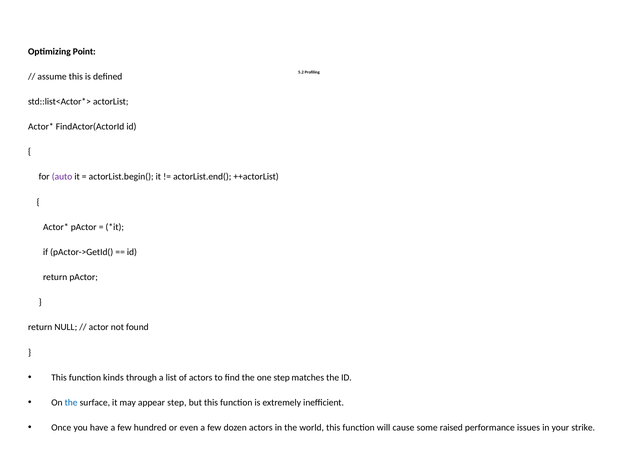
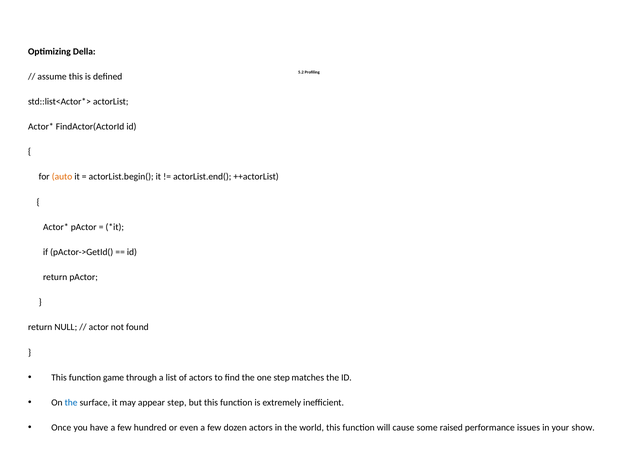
Point: Point -> Della
auto colour: purple -> orange
kinds: kinds -> game
strike: strike -> show
